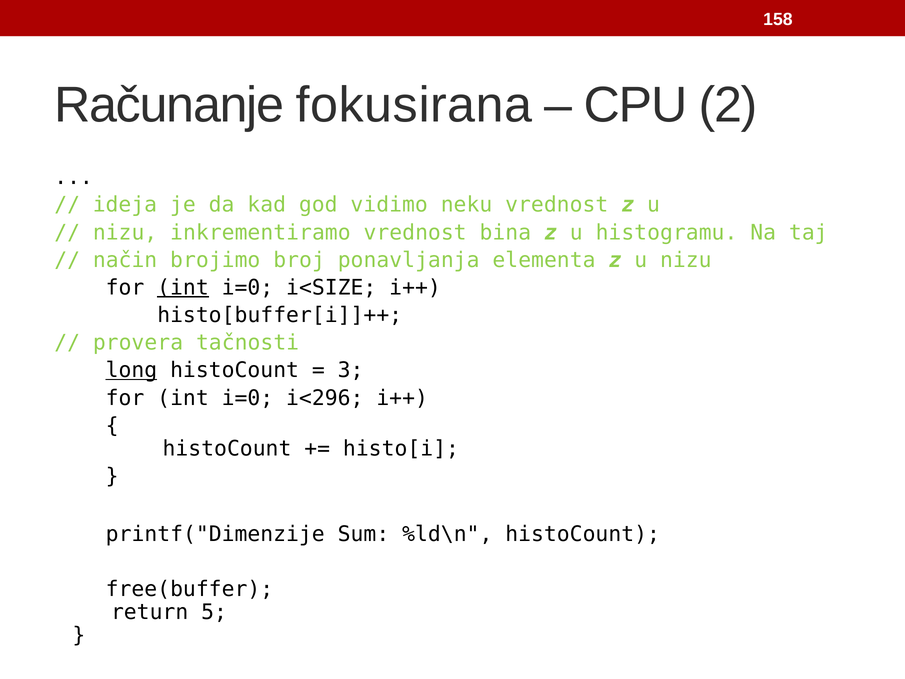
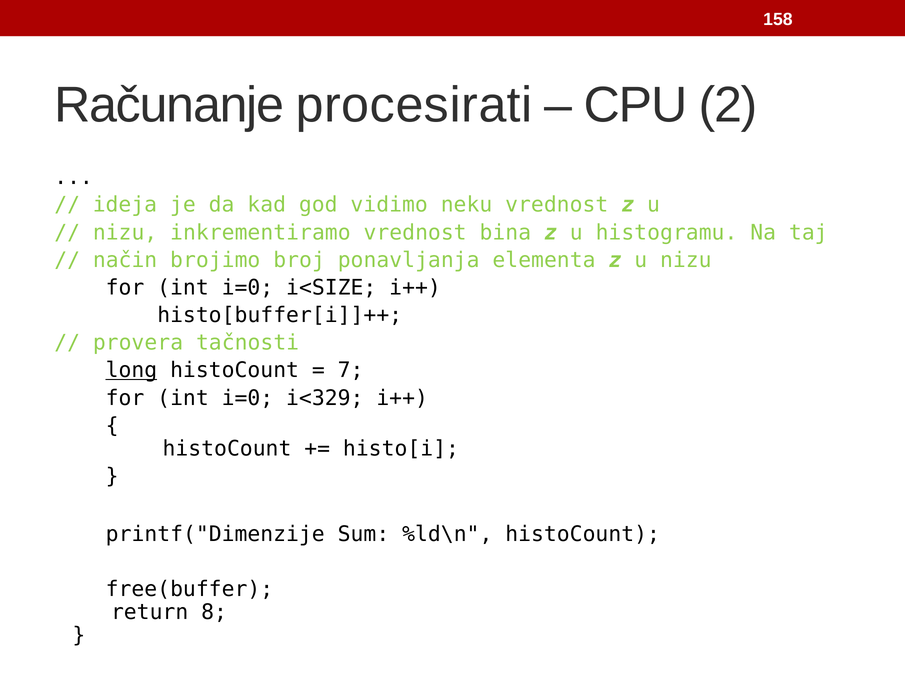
fokusirana: fokusirana -> procesirati
int at (183, 288) underline: present -> none
3: 3 -> 7
i<296: i<296 -> i<329
5: 5 -> 8
